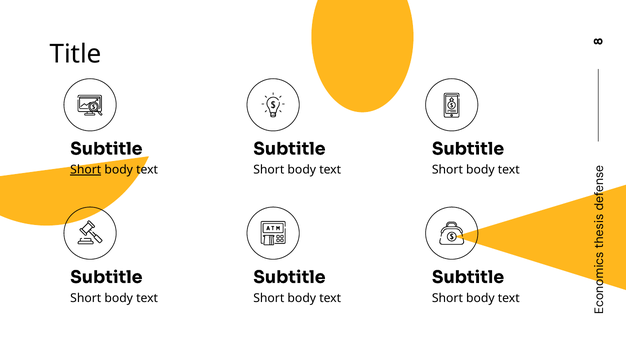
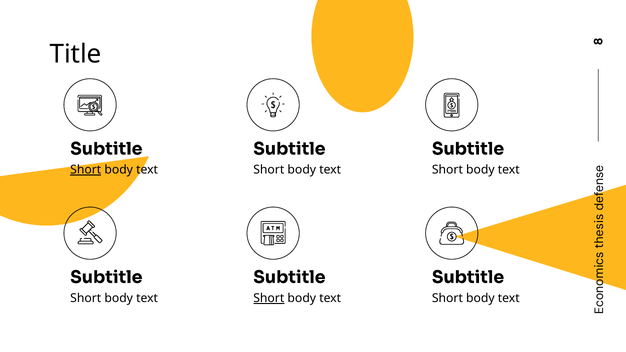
Short at (269, 298) underline: none -> present
